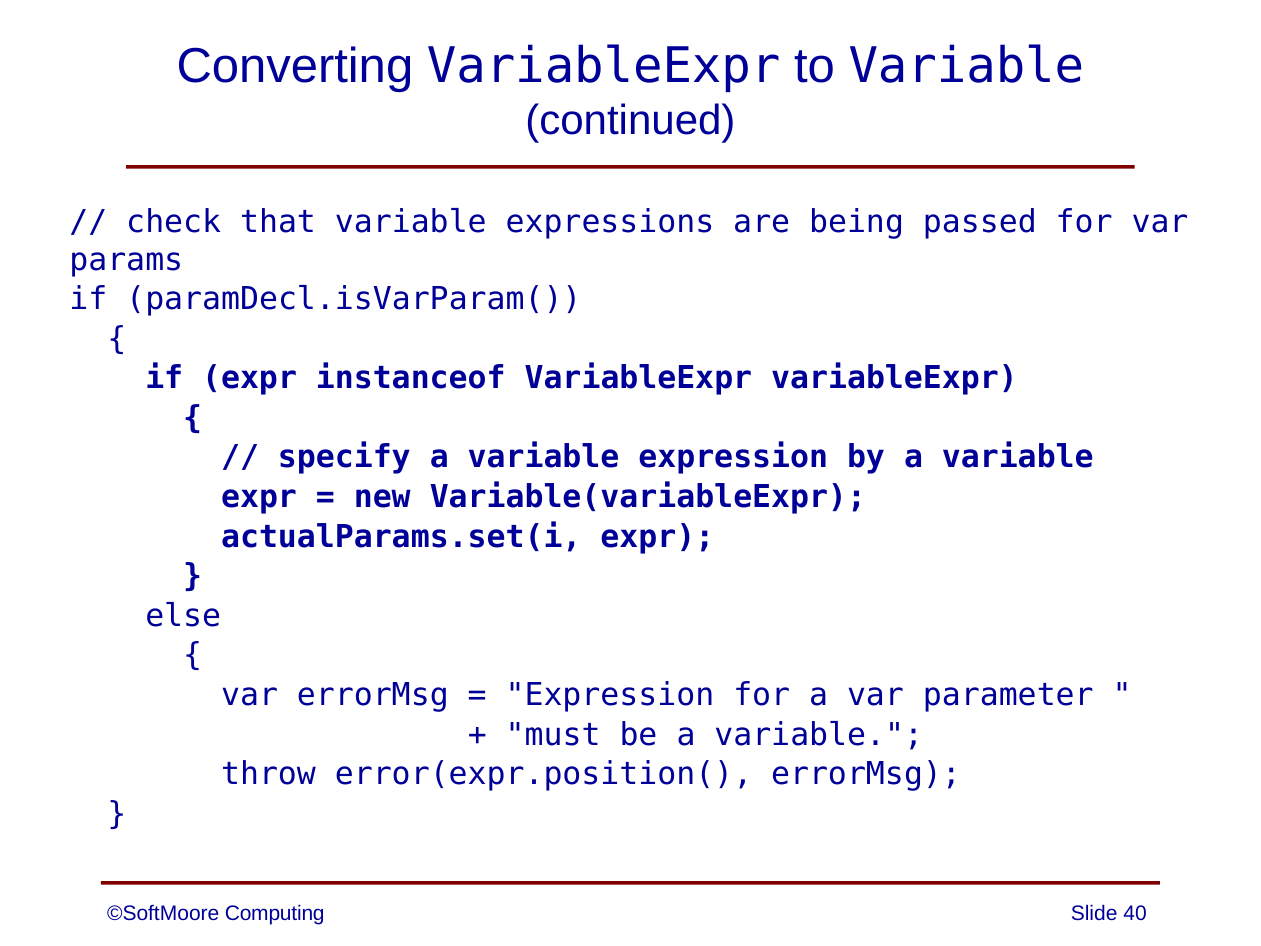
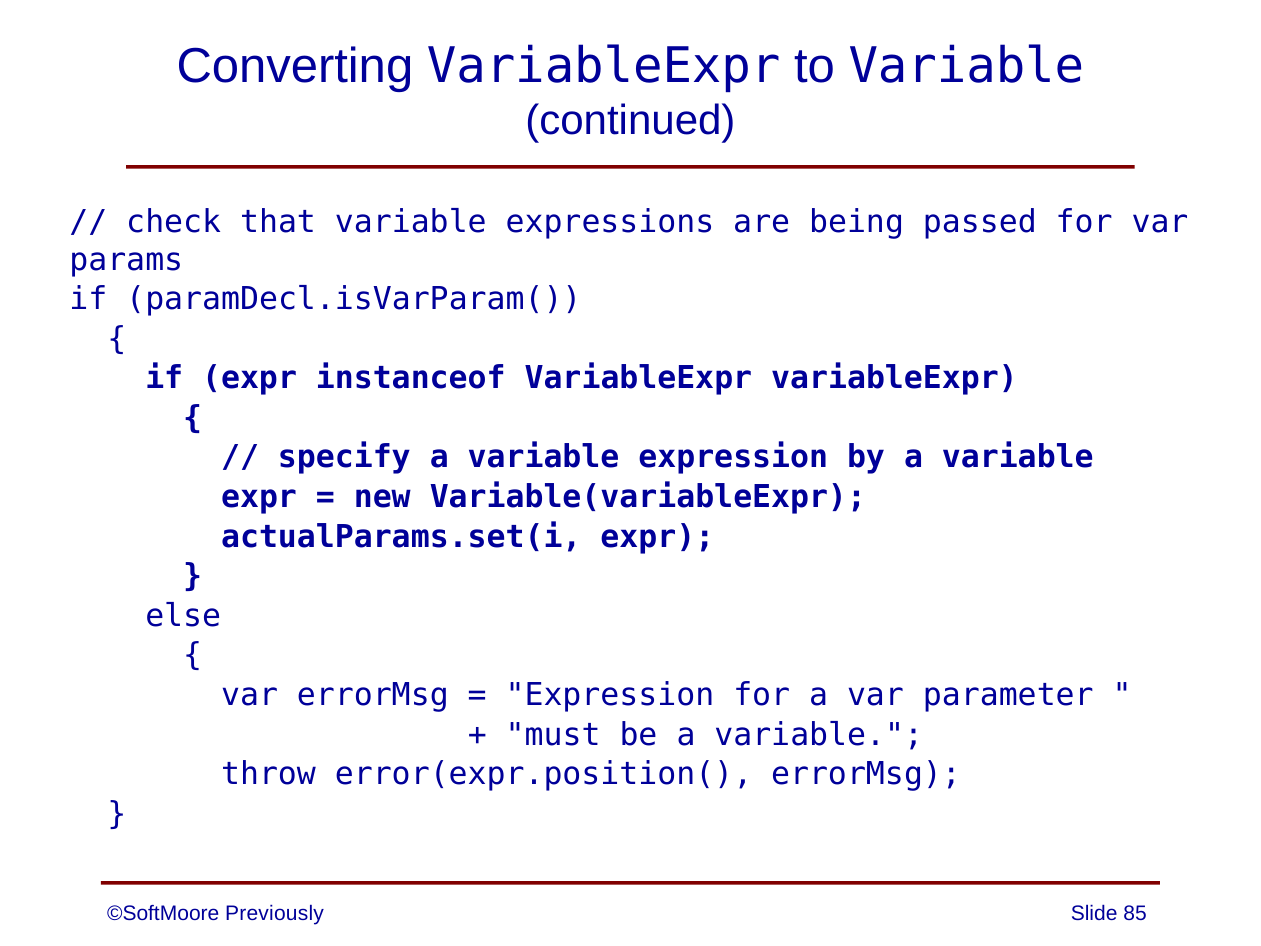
Computing: Computing -> Previously
40: 40 -> 85
